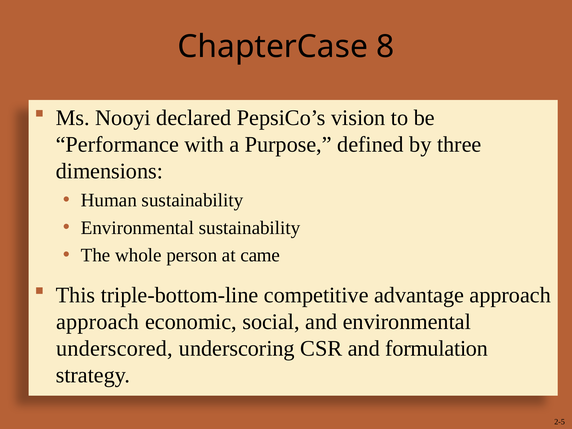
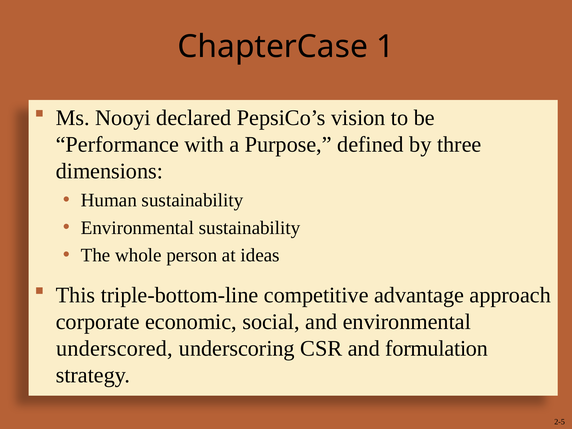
8: 8 -> 1
came: came -> ideas
approach at (98, 322): approach -> corporate
